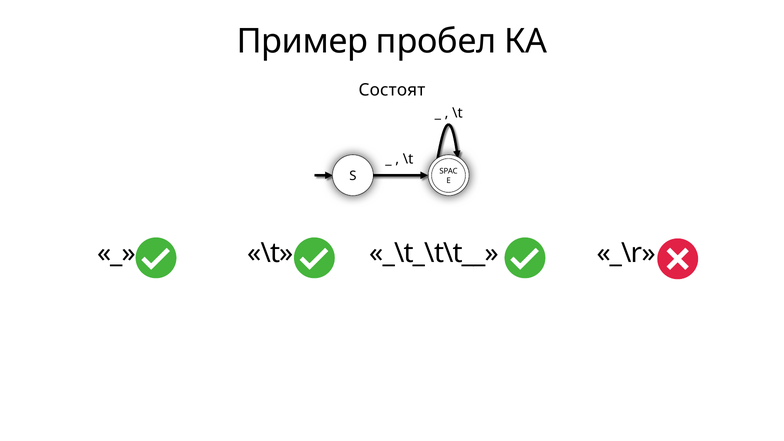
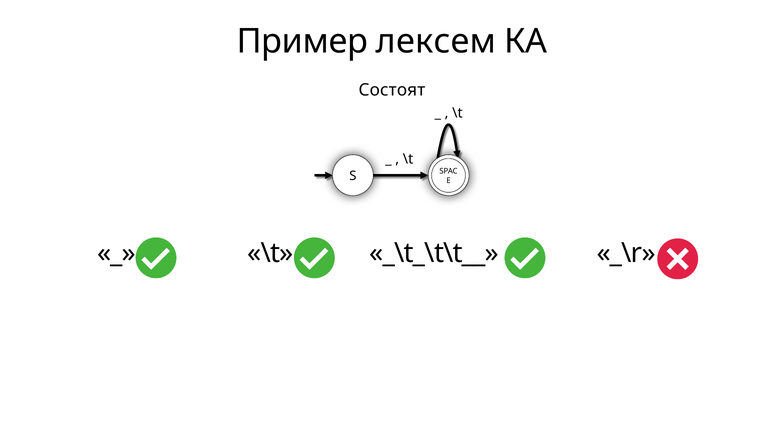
пробел: пробел -> лексем
